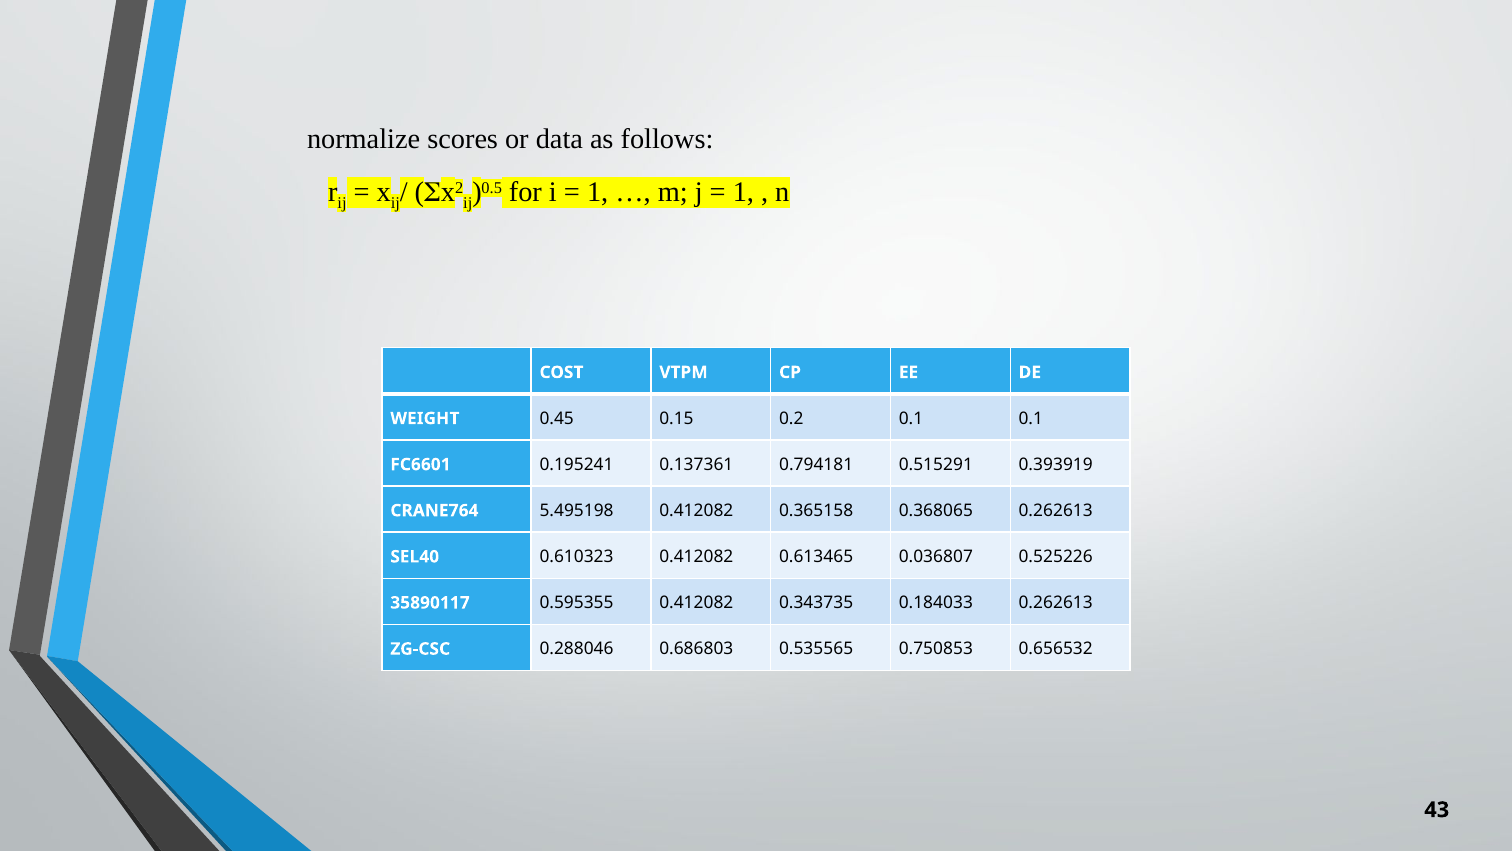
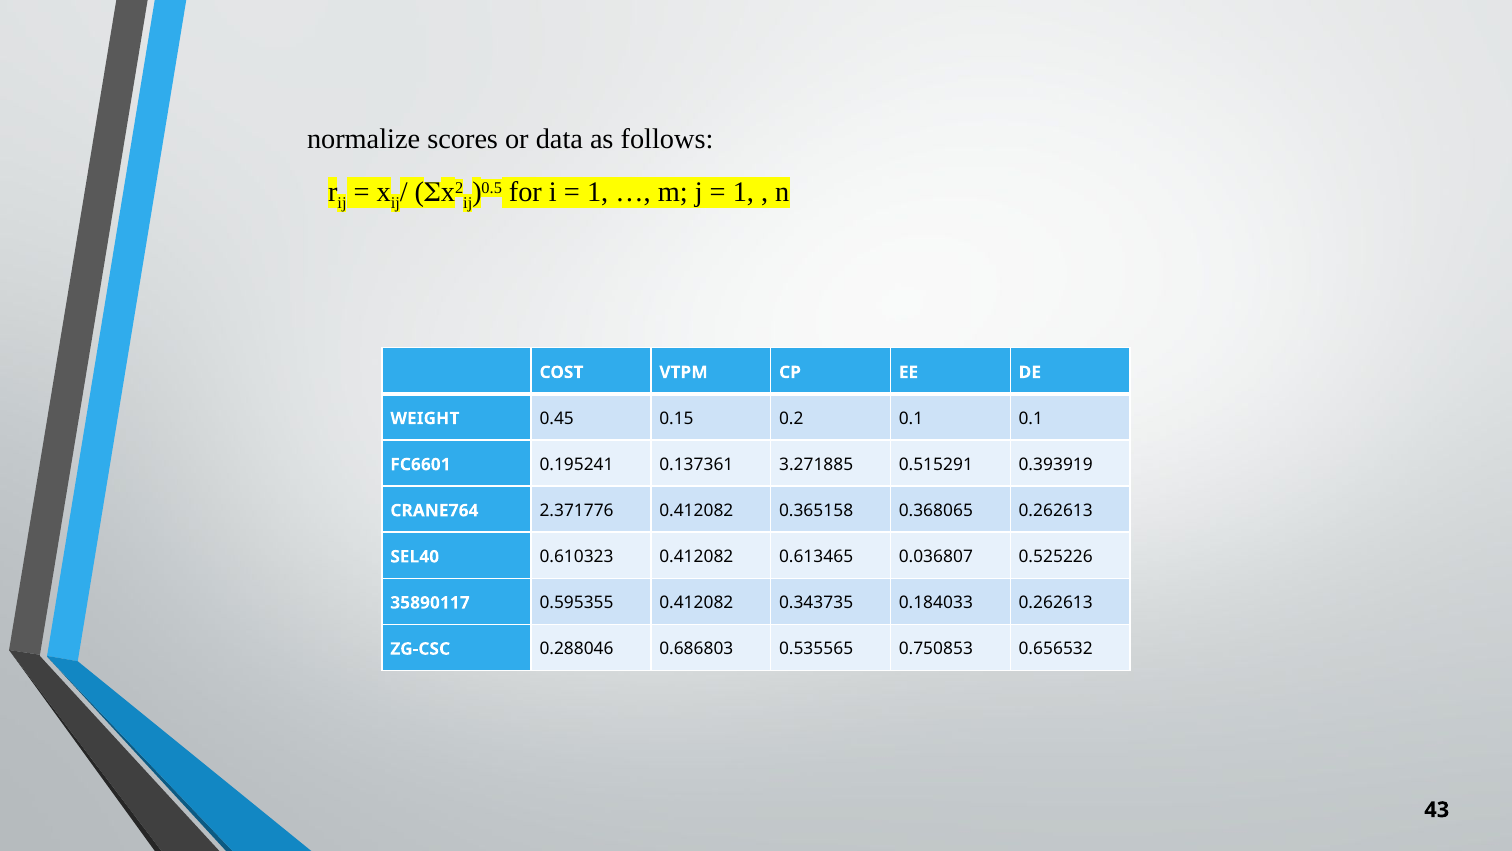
0.794181: 0.794181 -> 3.271885
5.495198: 5.495198 -> 2.371776
